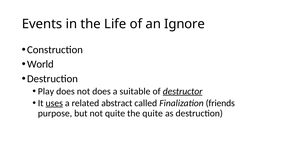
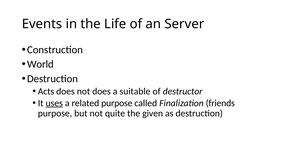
Ignore: Ignore -> Server
Play: Play -> Acts
destructor underline: present -> none
related abstract: abstract -> purpose
the quite: quite -> given
